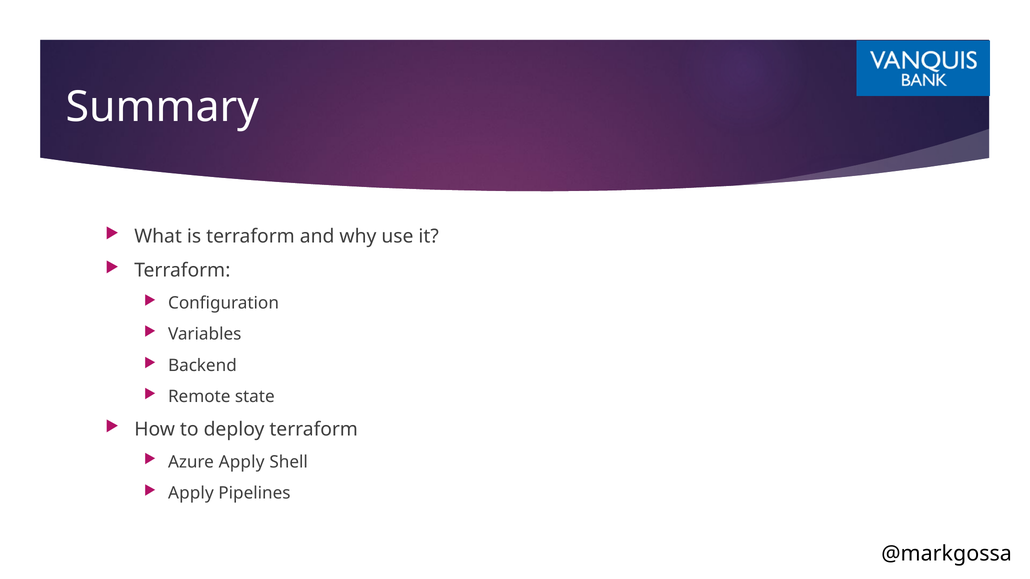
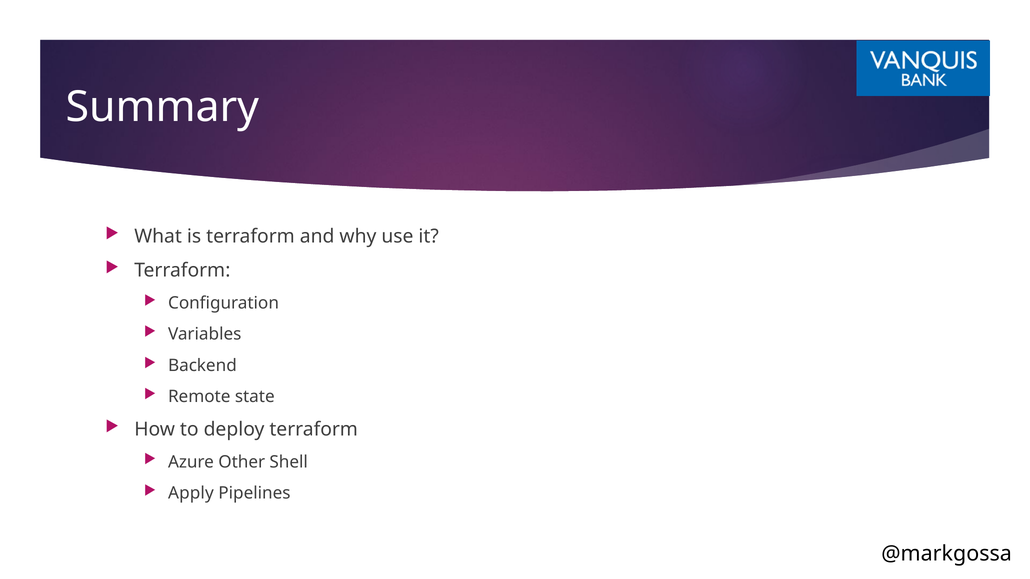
Azure Apply: Apply -> Other
